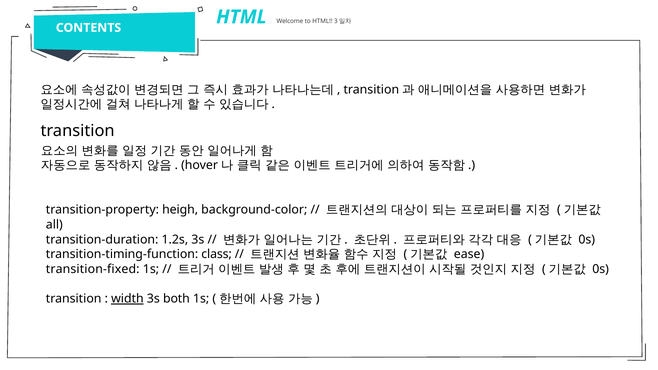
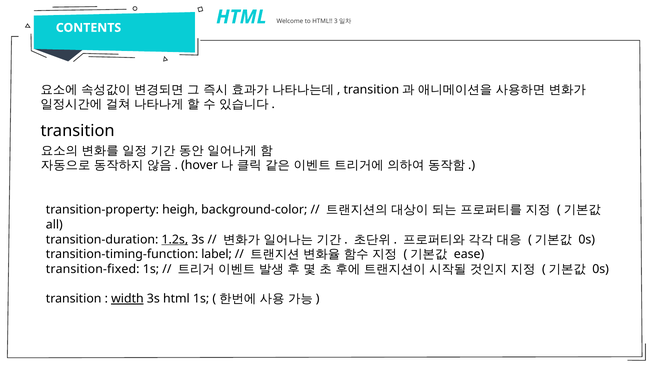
1.2s underline: none -> present
class: class -> label
3s both: both -> html
